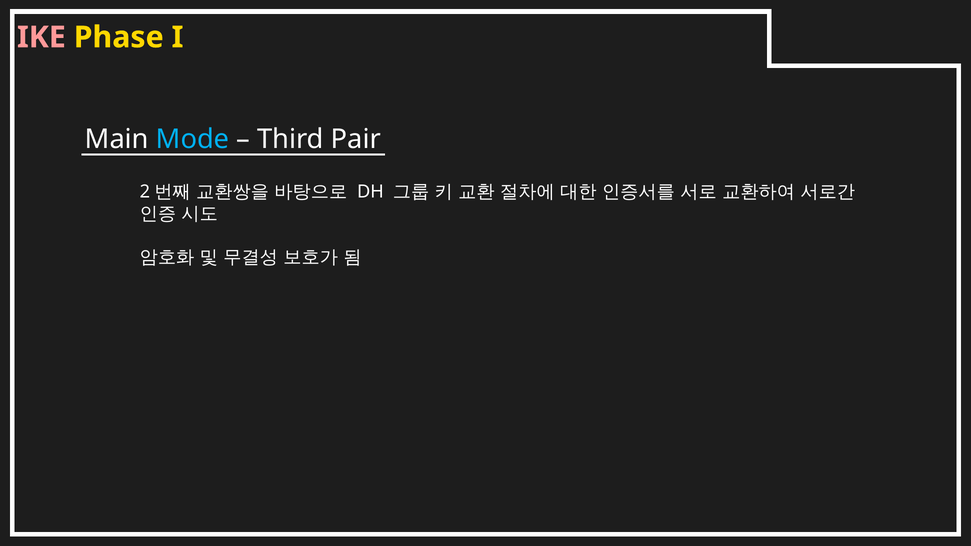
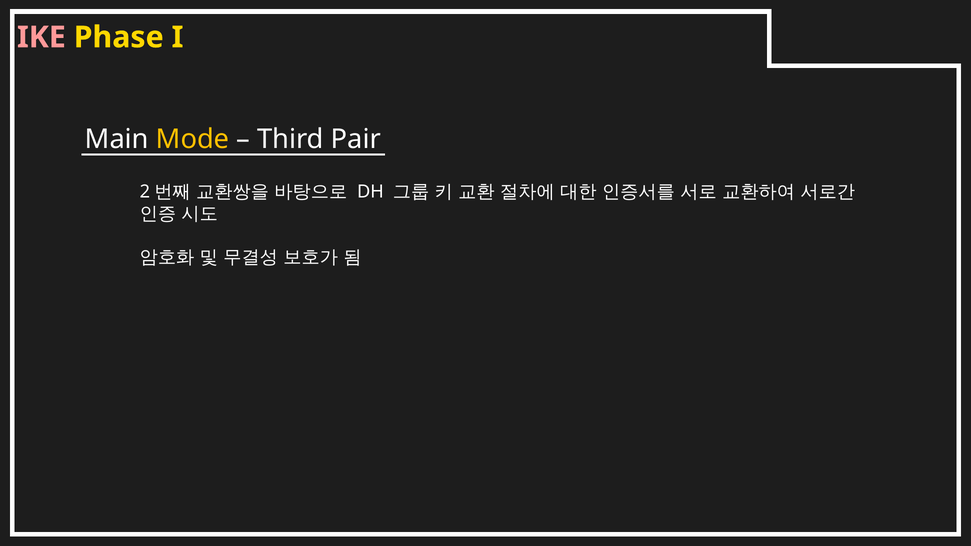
Mode colour: light blue -> yellow
